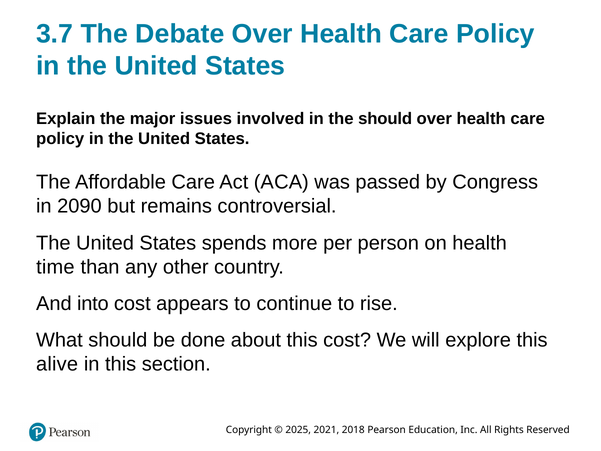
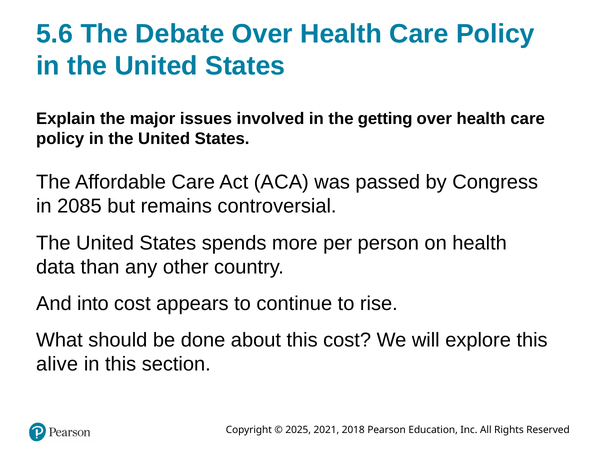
3.7: 3.7 -> 5.6
the should: should -> getting
2090: 2090 -> 2085
time: time -> data
